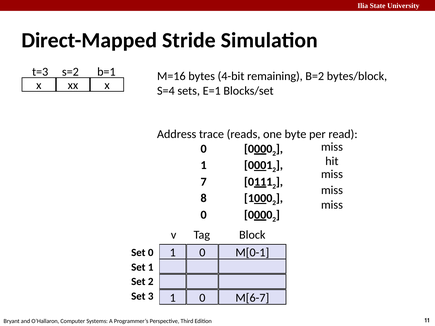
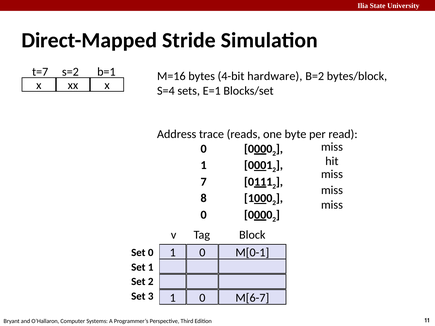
t=3: t=3 -> t=7
remaining: remaining -> hardware
